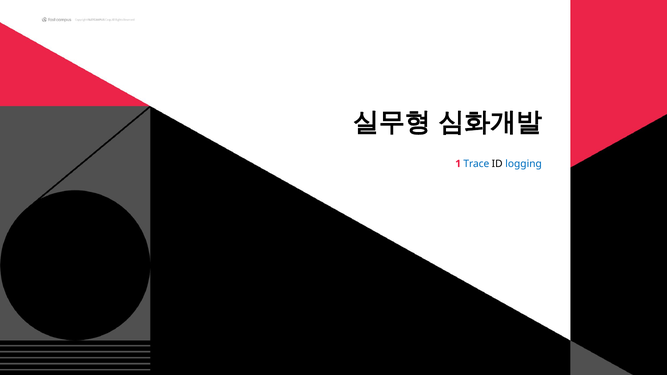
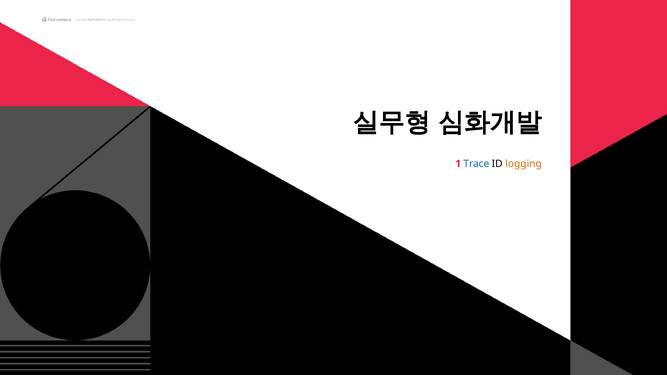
logging colour: blue -> orange
